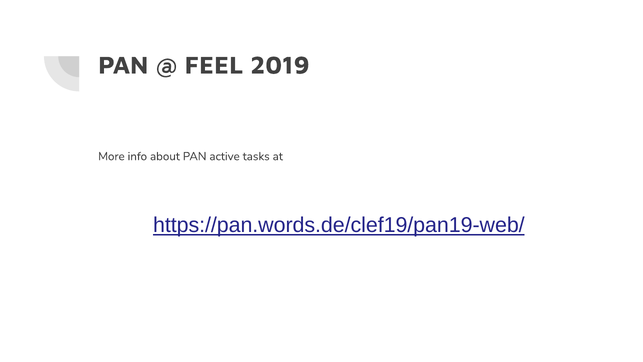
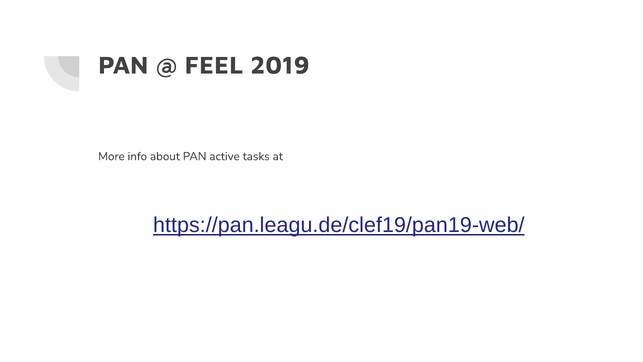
https://pan.words.de/clef19/pan19-web/: https://pan.words.de/clef19/pan19-web/ -> https://pan.leagu.de/clef19/pan19-web/
